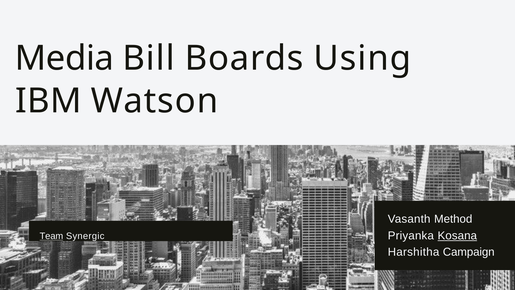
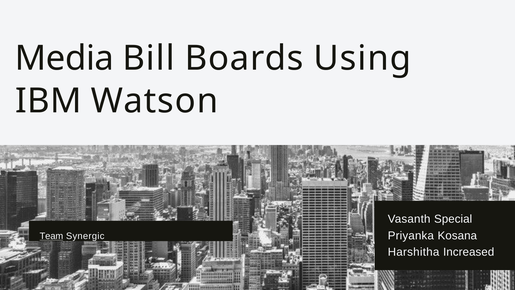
Method: Method -> Special
Kosana underline: present -> none
Campaign: Campaign -> Increased
